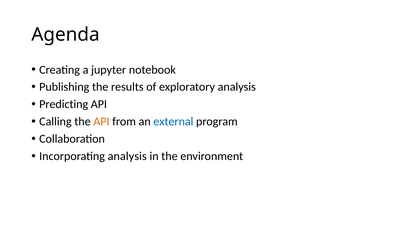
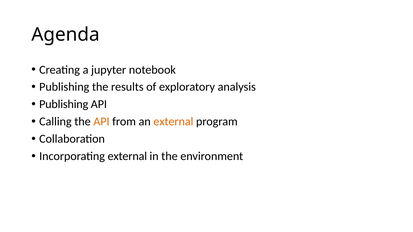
Predicting at (64, 104): Predicting -> Publishing
external at (173, 122) colour: blue -> orange
Incorporating analysis: analysis -> external
